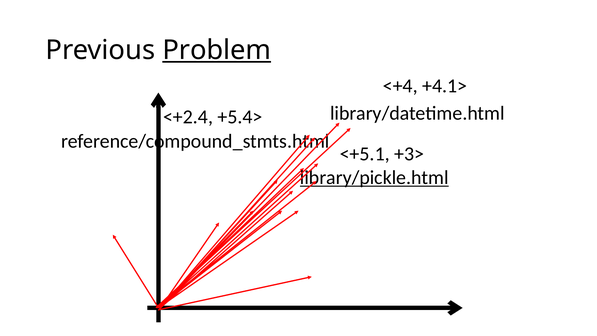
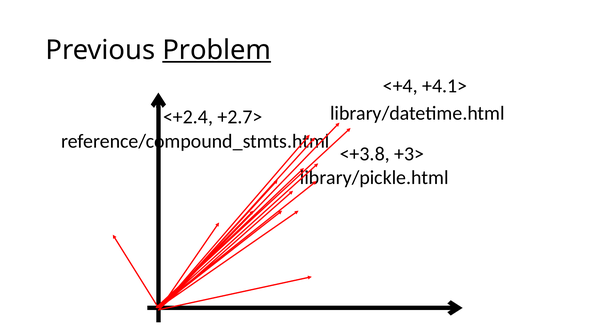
+5.4>: +5.4> -> +2.7>
<+5.1: <+5.1 -> <+3.8
library/pickle.html underline: present -> none
